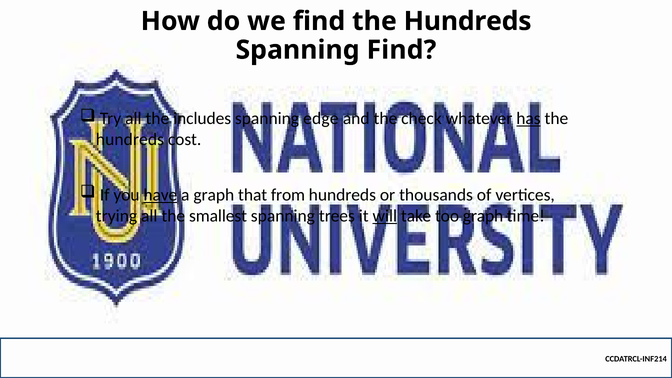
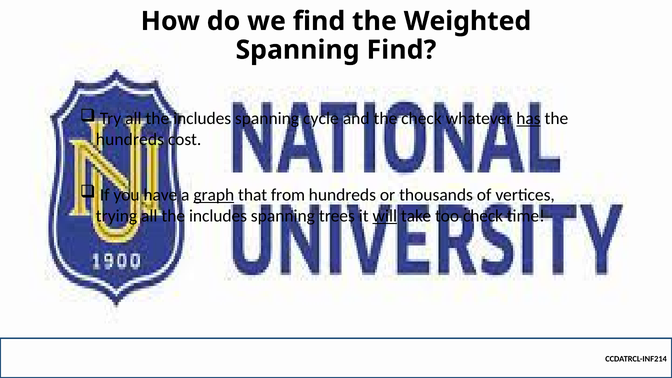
find the Hundreds: Hundreds -> Weighted
edge: edge -> cycle
have underline: present -> none
graph at (214, 195) underline: none -> present
trying all the smallest: smallest -> includes
too graph: graph -> check
